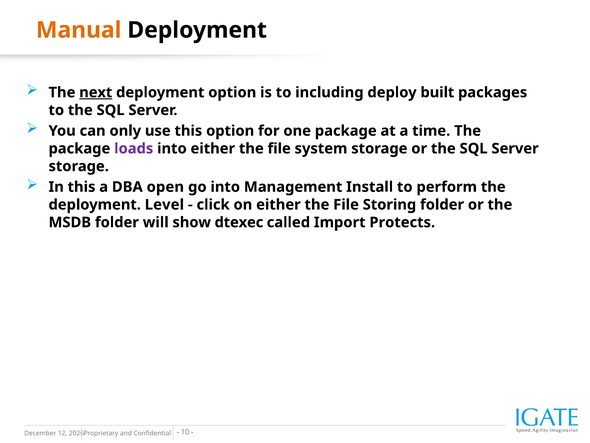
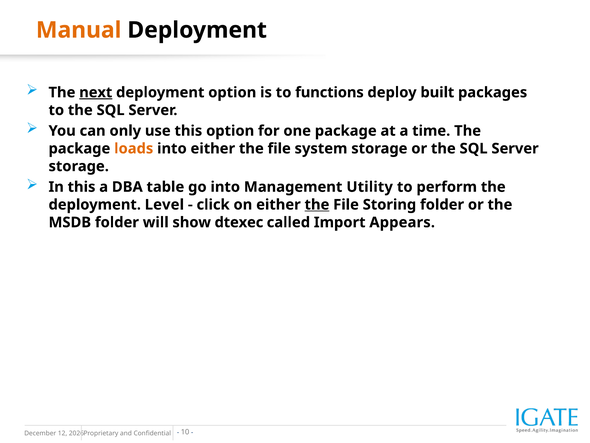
including: including -> functions
loads colour: purple -> orange
open: open -> table
Install: Install -> Utility
the at (317, 204) underline: none -> present
Protects: Protects -> Appears
